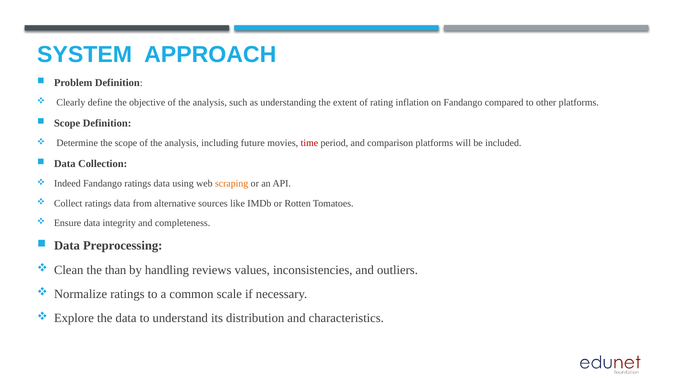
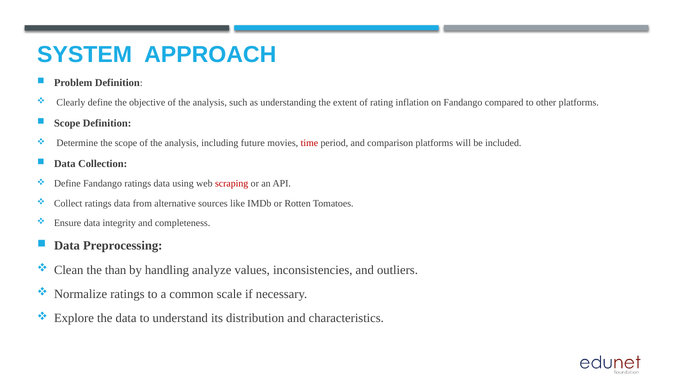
Indeed at (67, 184): Indeed -> Define
scraping colour: orange -> red
reviews: reviews -> analyze
